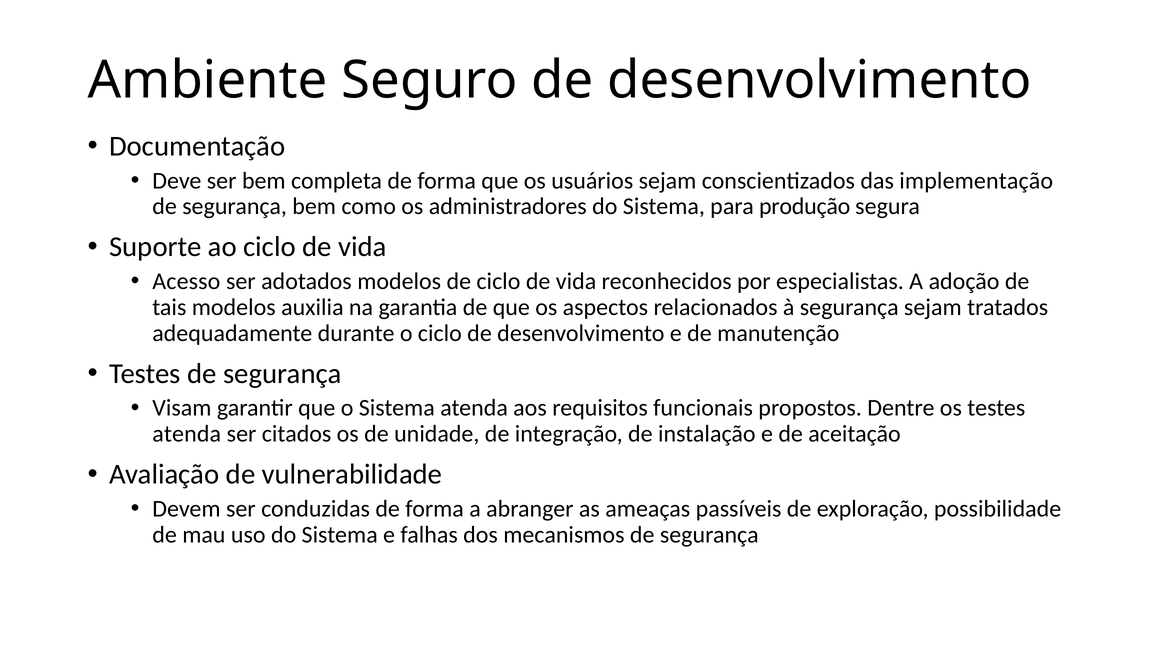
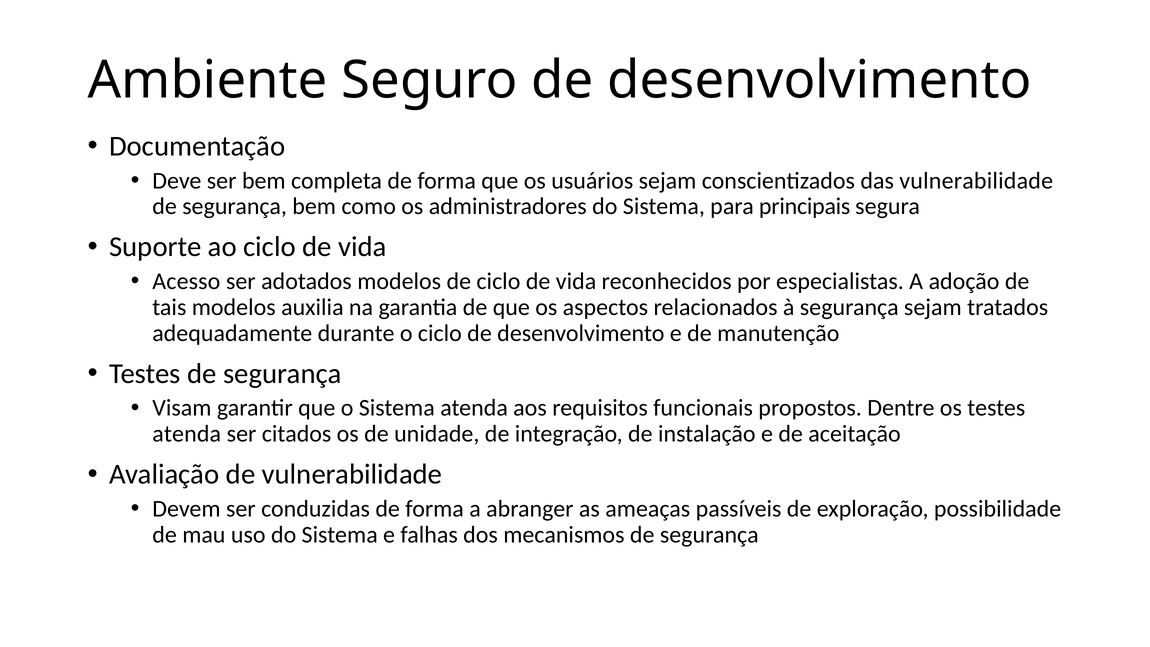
das implementação: implementação -> vulnerabilidade
produção: produção -> principais
